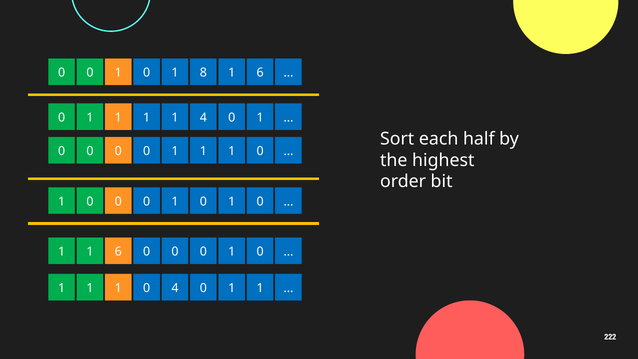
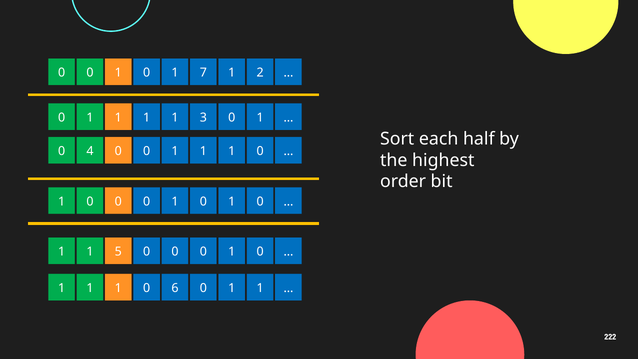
8: 8 -> 7
6 at (260, 73): 6 -> 2
1 4: 4 -> 3
0 at (90, 151): 0 -> 4
1 1 6: 6 -> 5
0 4: 4 -> 6
